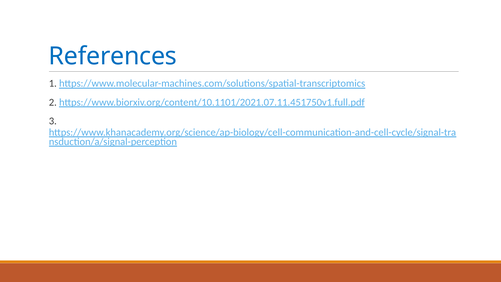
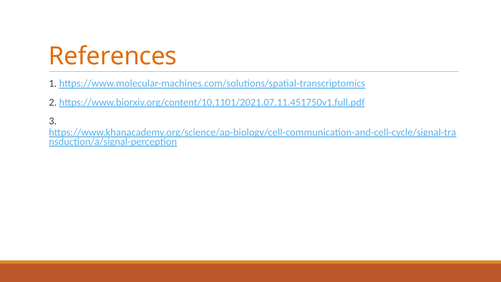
References colour: blue -> orange
